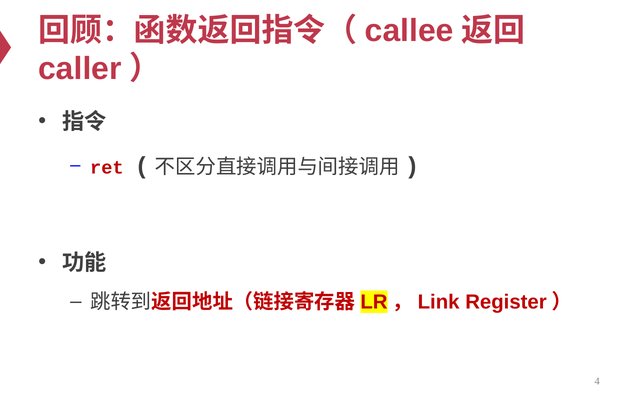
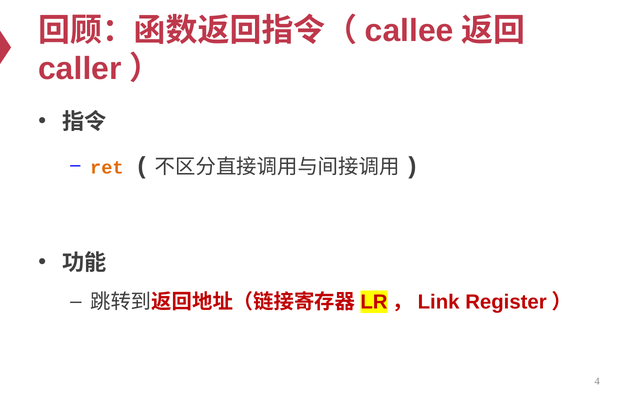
ret colour: red -> orange
